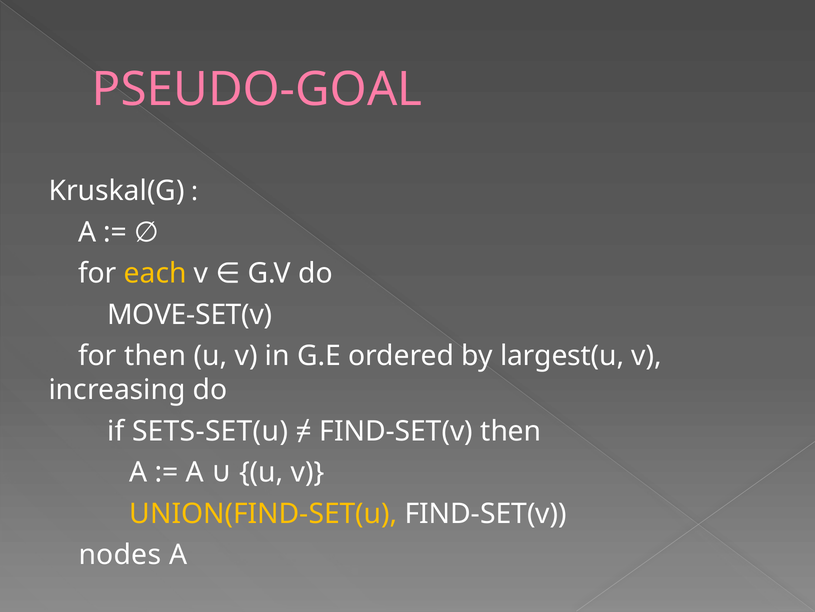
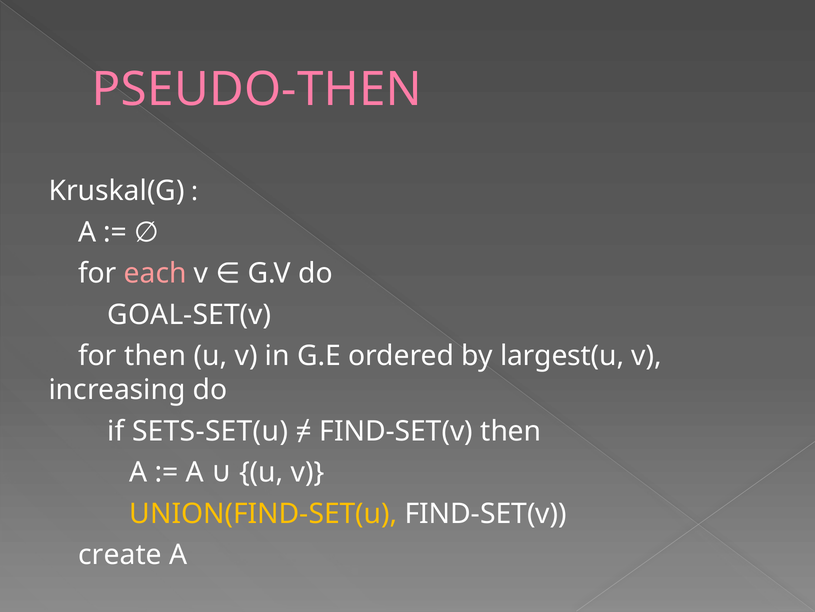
PSEUDO-GOAL: PSEUDO-GOAL -> PSEUDO-THEN
each colour: yellow -> pink
MOVE-SET(v: MOVE-SET(v -> GOAL-SET(v
nodes: nodes -> create
